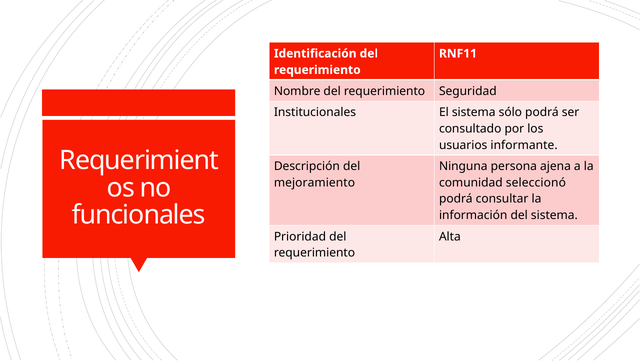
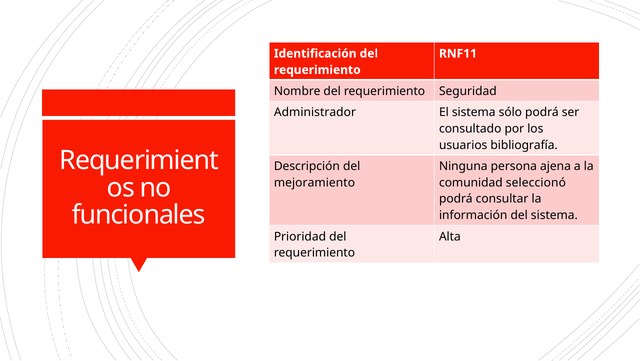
Institucionales: Institucionales -> Administrador
informante: informante -> bibliografía
